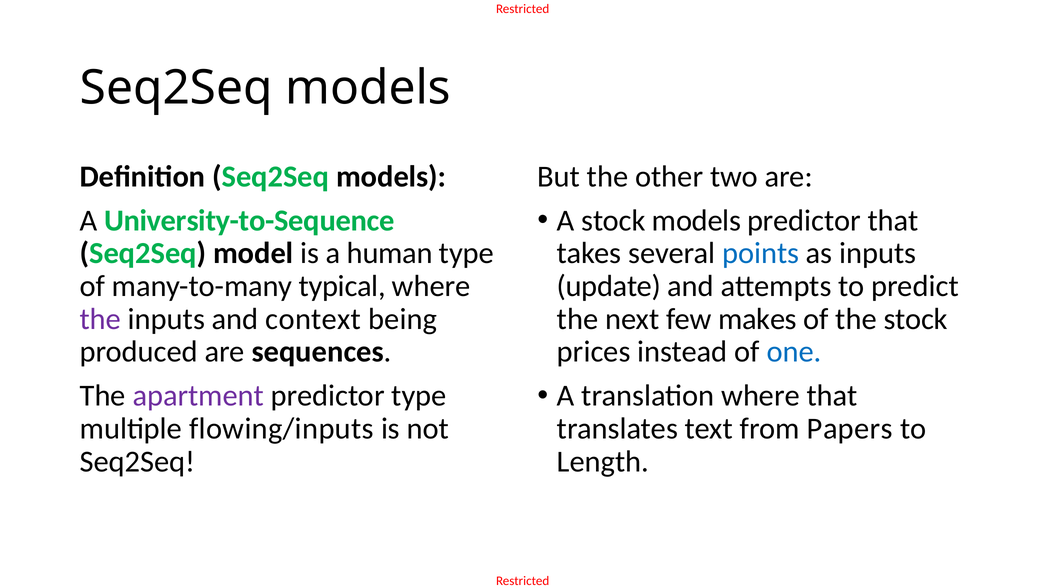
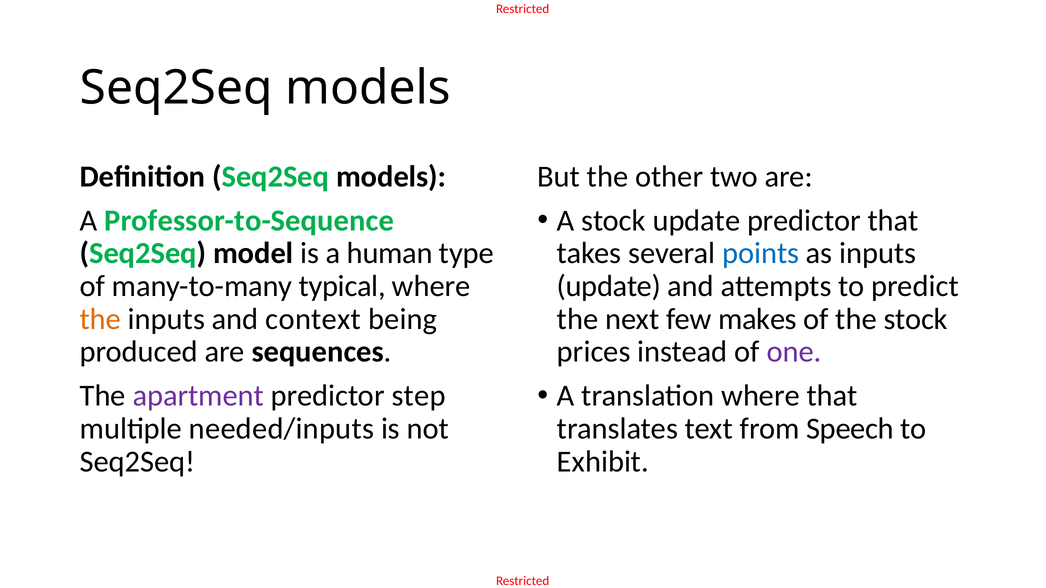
stock models: models -> update
University-to-Sequence: University-to-Sequence -> Professor-to-Sequence
the at (100, 319) colour: purple -> orange
one colour: blue -> purple
predictor type: type -> step
flowing/inputs: flowing/inputs -> needed/inputs
Papers: Papers -> Speech
Length: Length -> Exhibit
